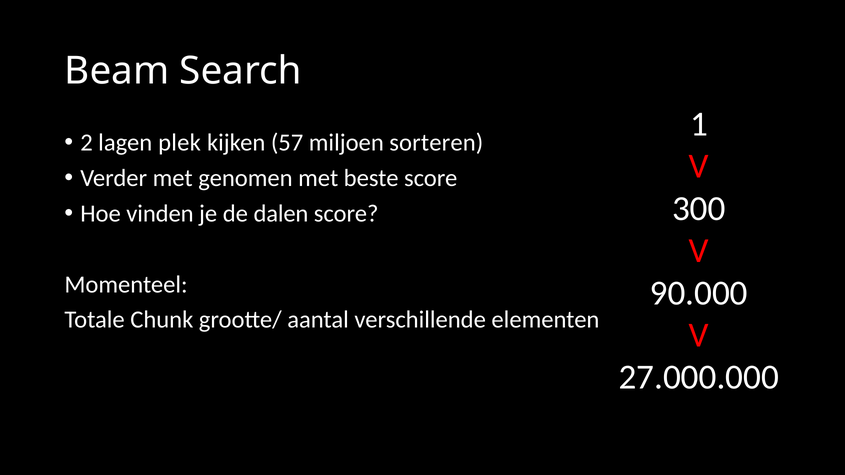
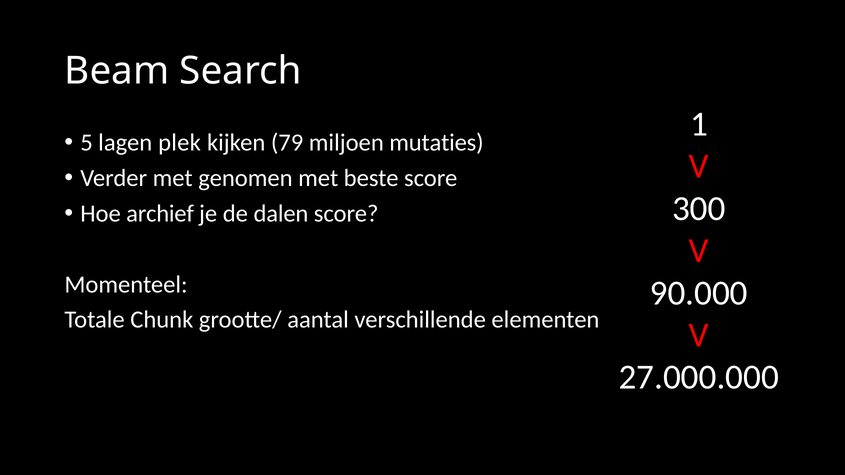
2: 2 -> 5
57: 57 -> 79
sorteren: sorteren -> mutaties
vinden: vinden -> archief
